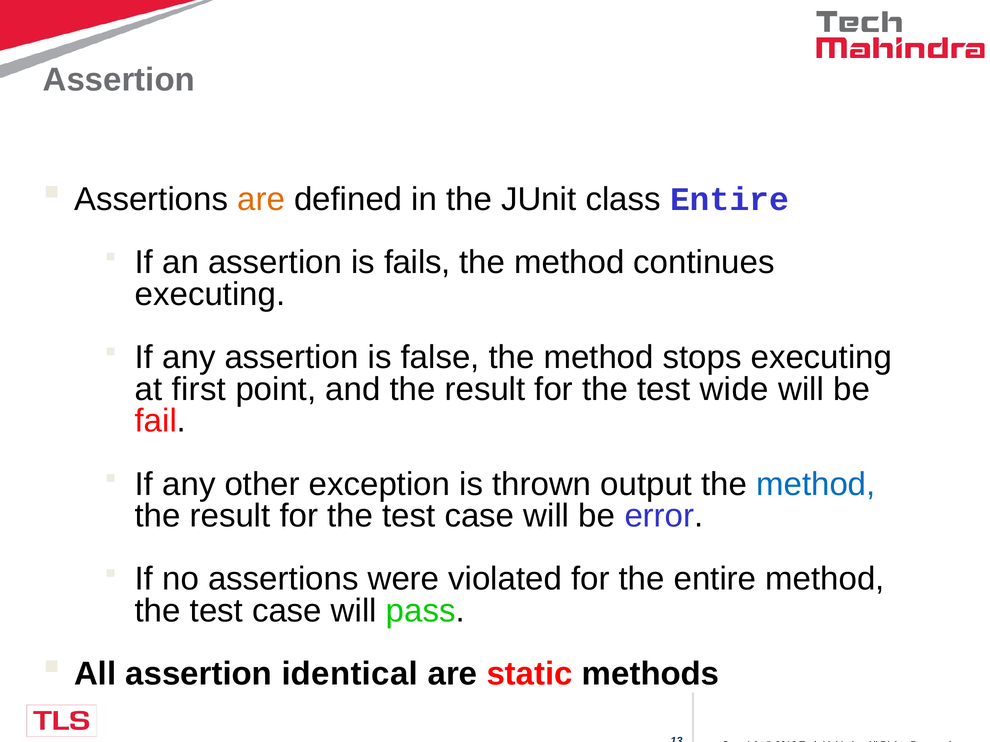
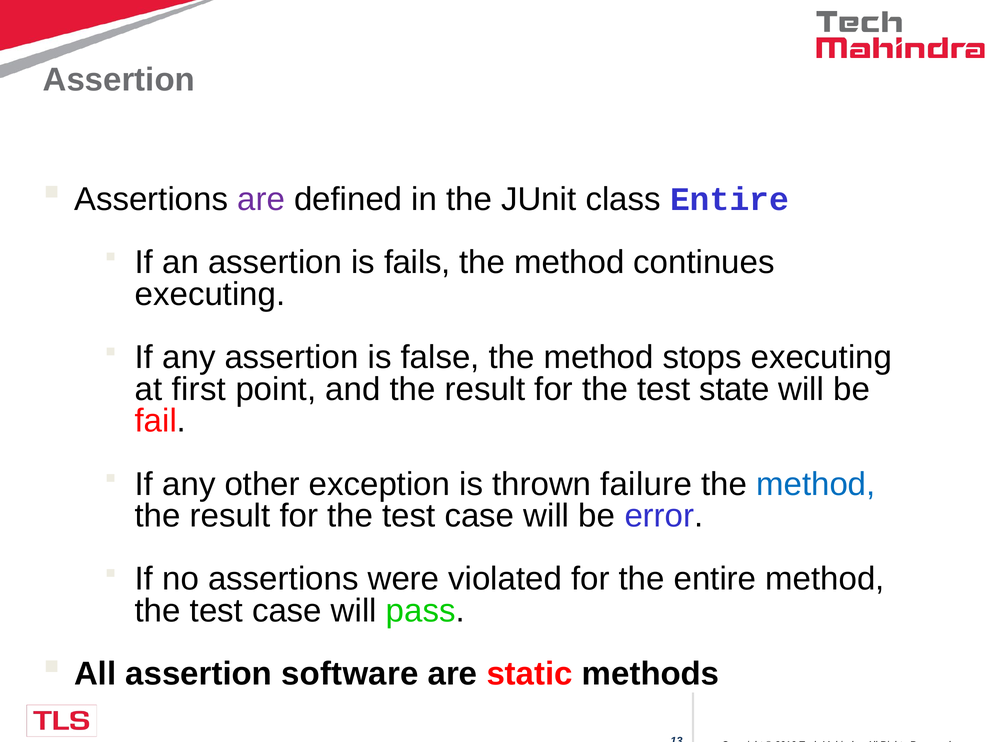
are at (261, 199) colour: orange -> purple
wide: wide -> state
output: output -> failure
identical: identical -> software
